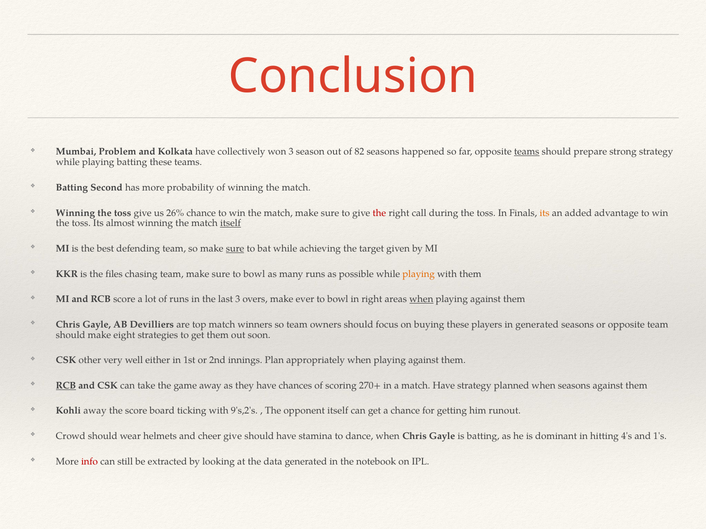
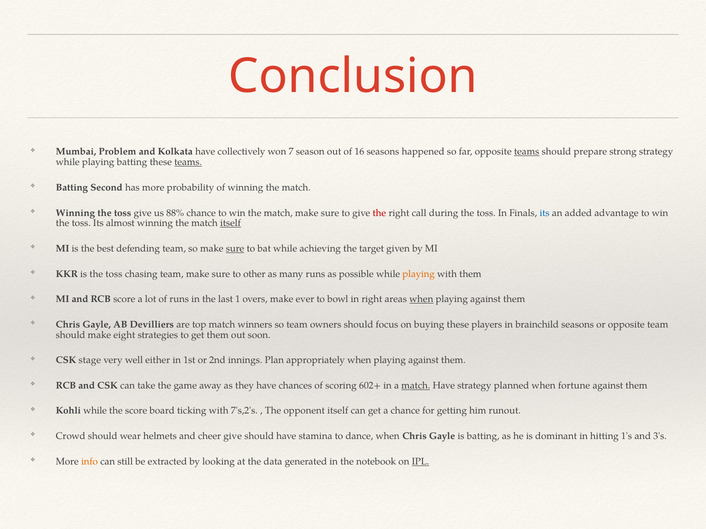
won 3: 3 -> 7
82: 82 -> 16
teams at (188, 162) underline: none -> present
26%: 26% -> 88%
its at (545, 213) colour: orange -> blue
is the files: files -> toss
sure to bowl: bowl -> other
last 3: 3 -> 1
in generated: generated -> brainchild
other: other -> stage
RCB at (66, 386) underline: present -> none
270+: 270+ -> 602+
match at (416, 386) underline: none -> present
when seasons: seasons -> fortune
Kohli away: away -> while
9's,2's: 9's,2's -> 7's,2's
4's: 4's -> 1's
1's: 1's -> 3's
info colour: red -> orange
IPL underline: none -> present
